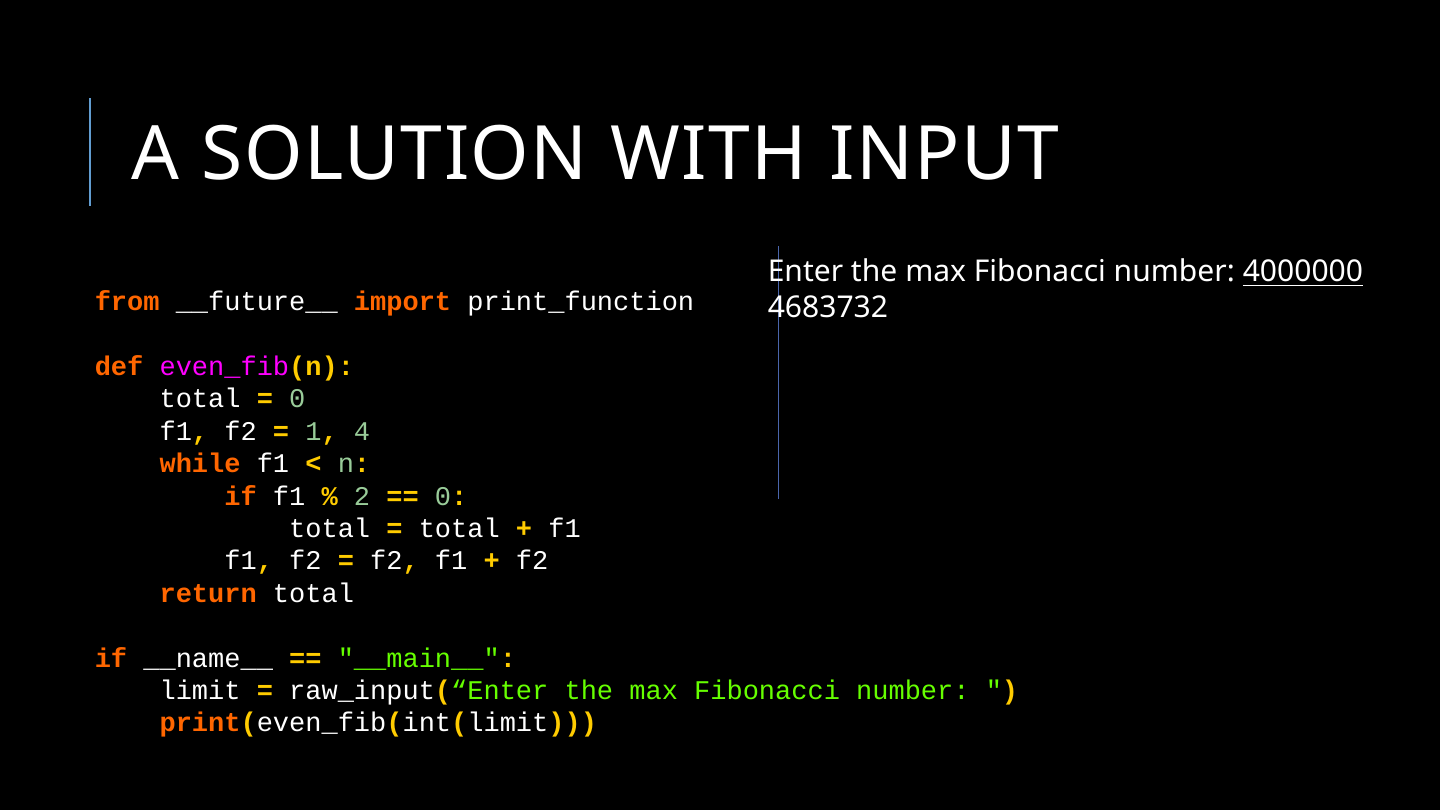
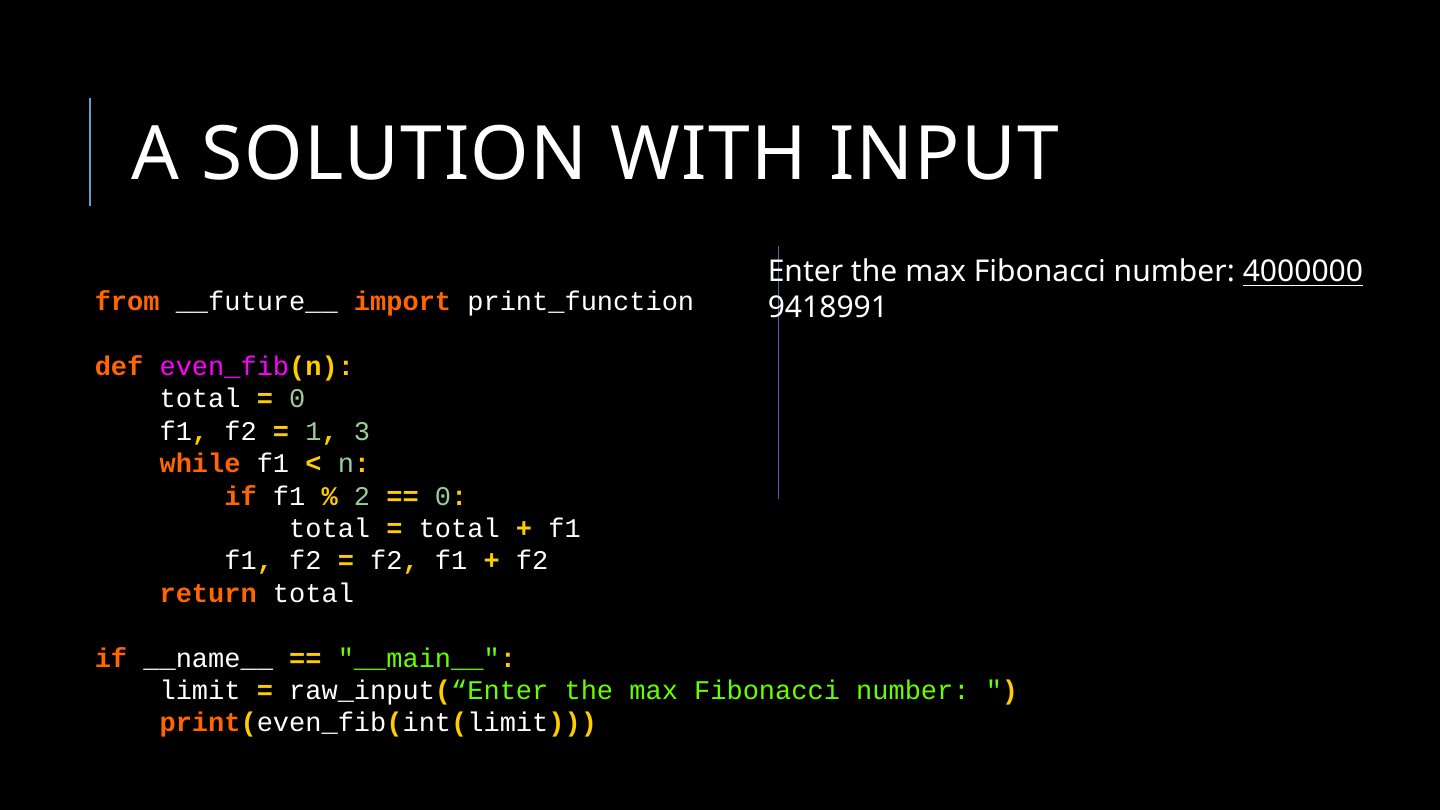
4683732: 4683732 -> 9418991
4: 4 -> 3
